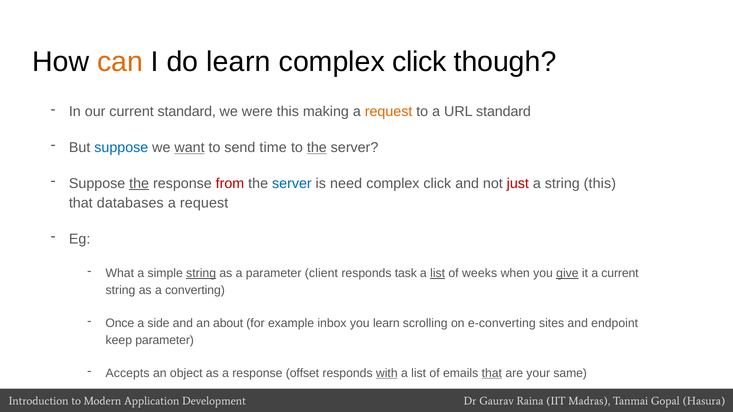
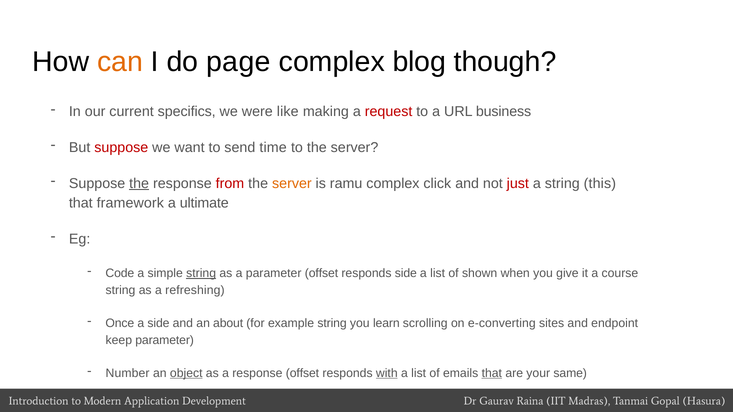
do learn: learn -> page
click at (419, 62): click -> blog
current standard: standard -> specifics
were this: this -> like
request at (389, 112) colour: orange -> red
URL standard: standard -> business
suppose at (121, 148) colour: blue -> red
want underline: present -> none
the at (317, 148) underline: present -> none
server at (292, 184) colour: blue -> orange
need: need -> ramu
databases: databases -> framework
request at (204, 203): request -> ultimate
What: What -> Code
parameter client: client -> offset
responds task: task -> side
list at (438, 273) underline: present -> none
weeks: weeks -> shown
give underline: present -> none
a current: current -> course
converting: converting -> refreshing
example inbox: inbox -> string
Accepts: Accepts -> Number
object underline: none -> present
